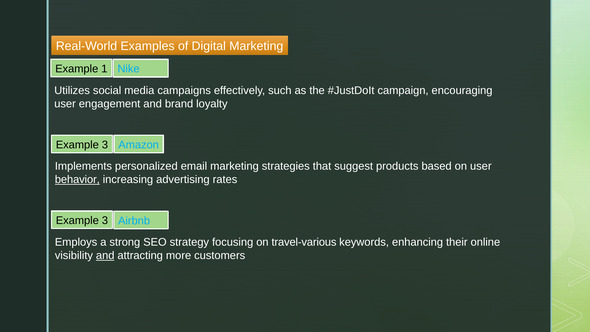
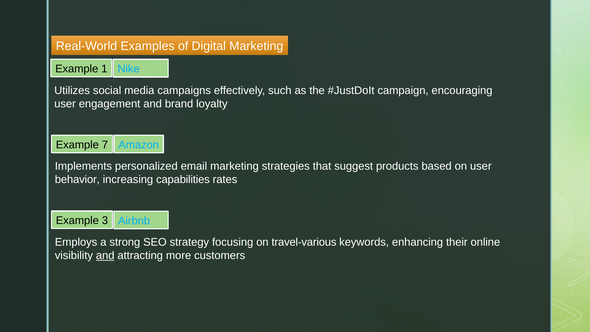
3 at (105, 145): 3 -> 7
behavior underline: present -> none
advertising: advertising -> capabilities
